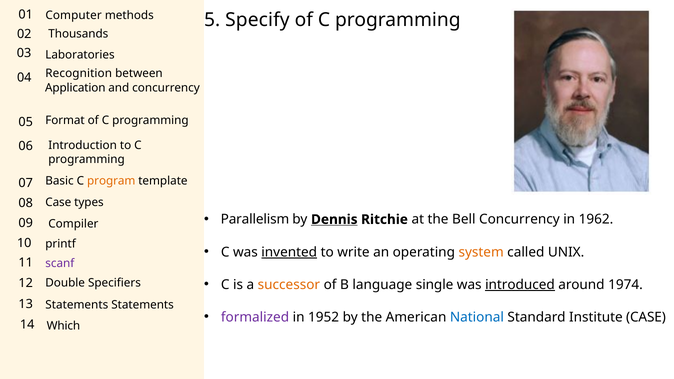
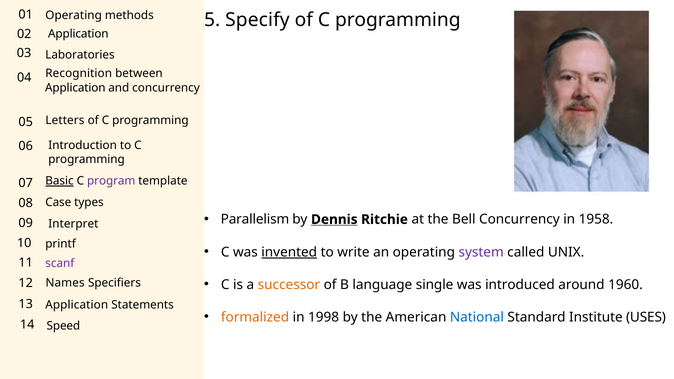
01 Computer: Computer -> Operating
02 Thousands: Thousands -> Application
Format: Format -> Letters
Basic underline: none -> present
program colour: orange -> purple
1962: 1962 -> 1958
Compiler: Compiler -> Interpret
system colour: orange -> purple
introduced underline: present -> none
1974: 1974 -> 1960
Double: Double -> Names
Statements at (77, 305): Statements -> Application
formalized colour: purple -> orange
1952: 1952 -> 1998
Institute CASE: CASE -> USES
Which: Which -> Speed
